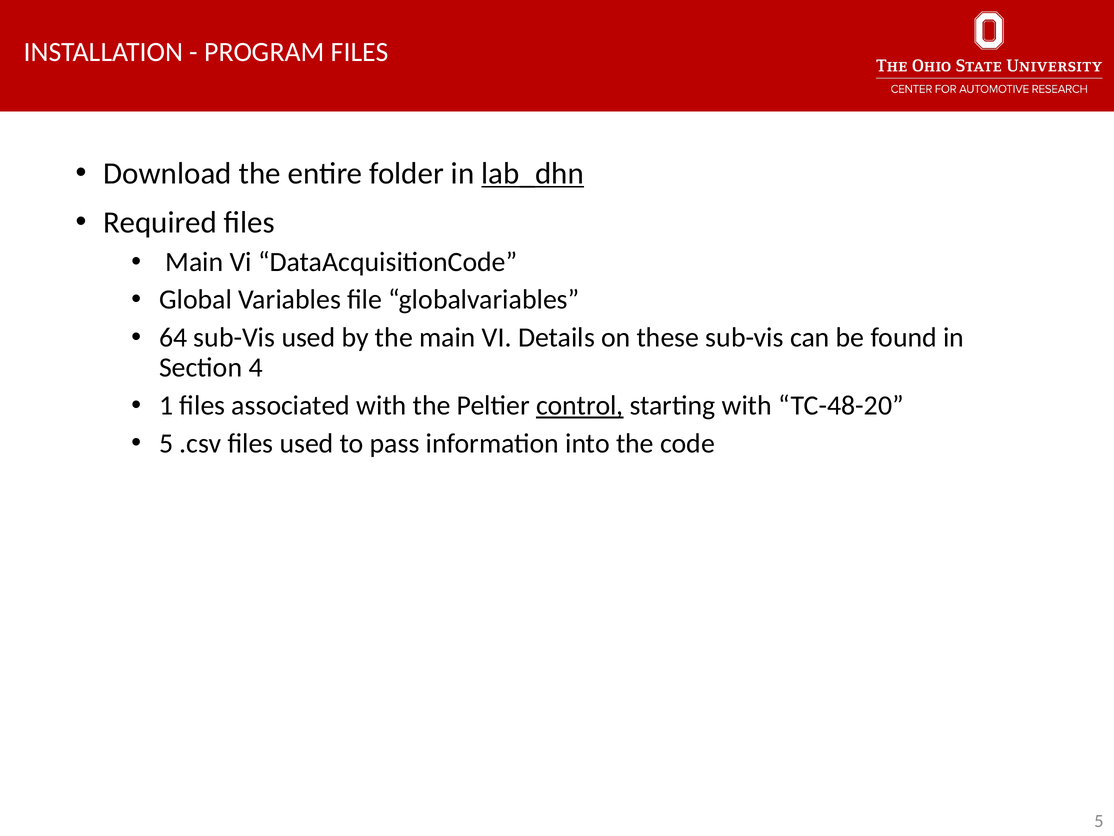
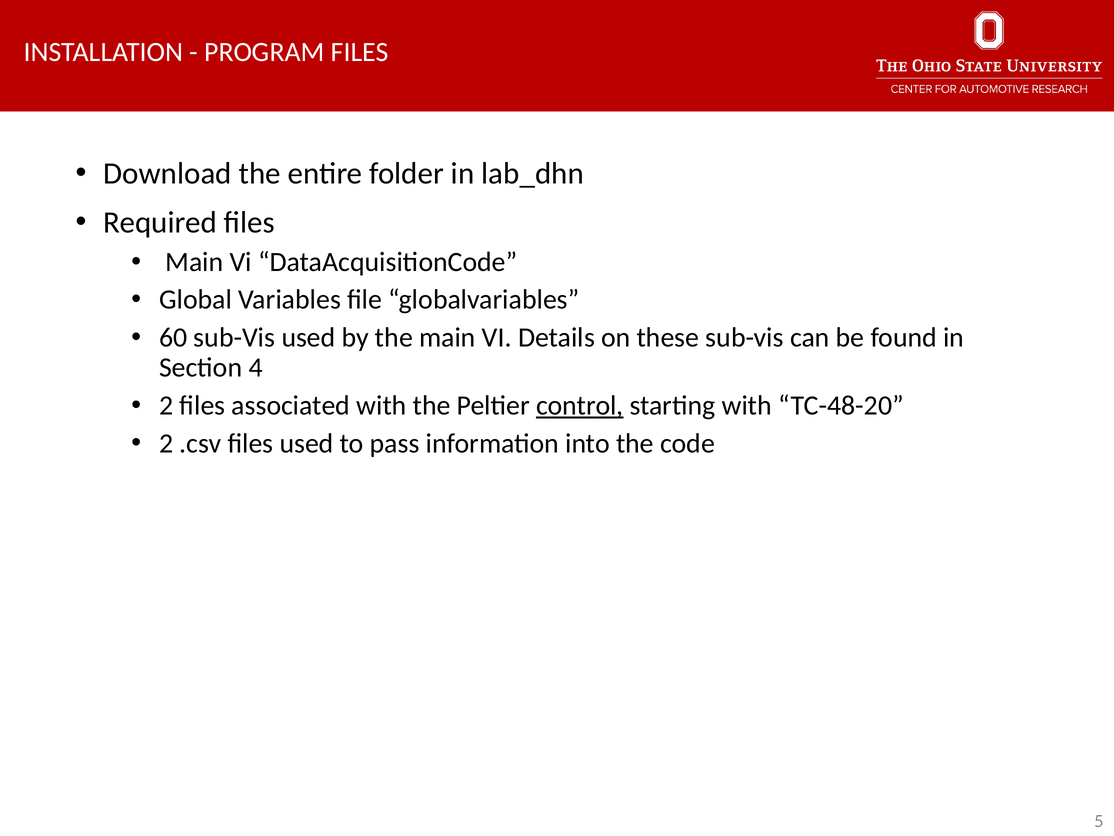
lab_dhn underline: present -> none
64: 64 -> 60
1 at (166, 405): 1 -> 2
5 at (166, 443): 5 -> 2
